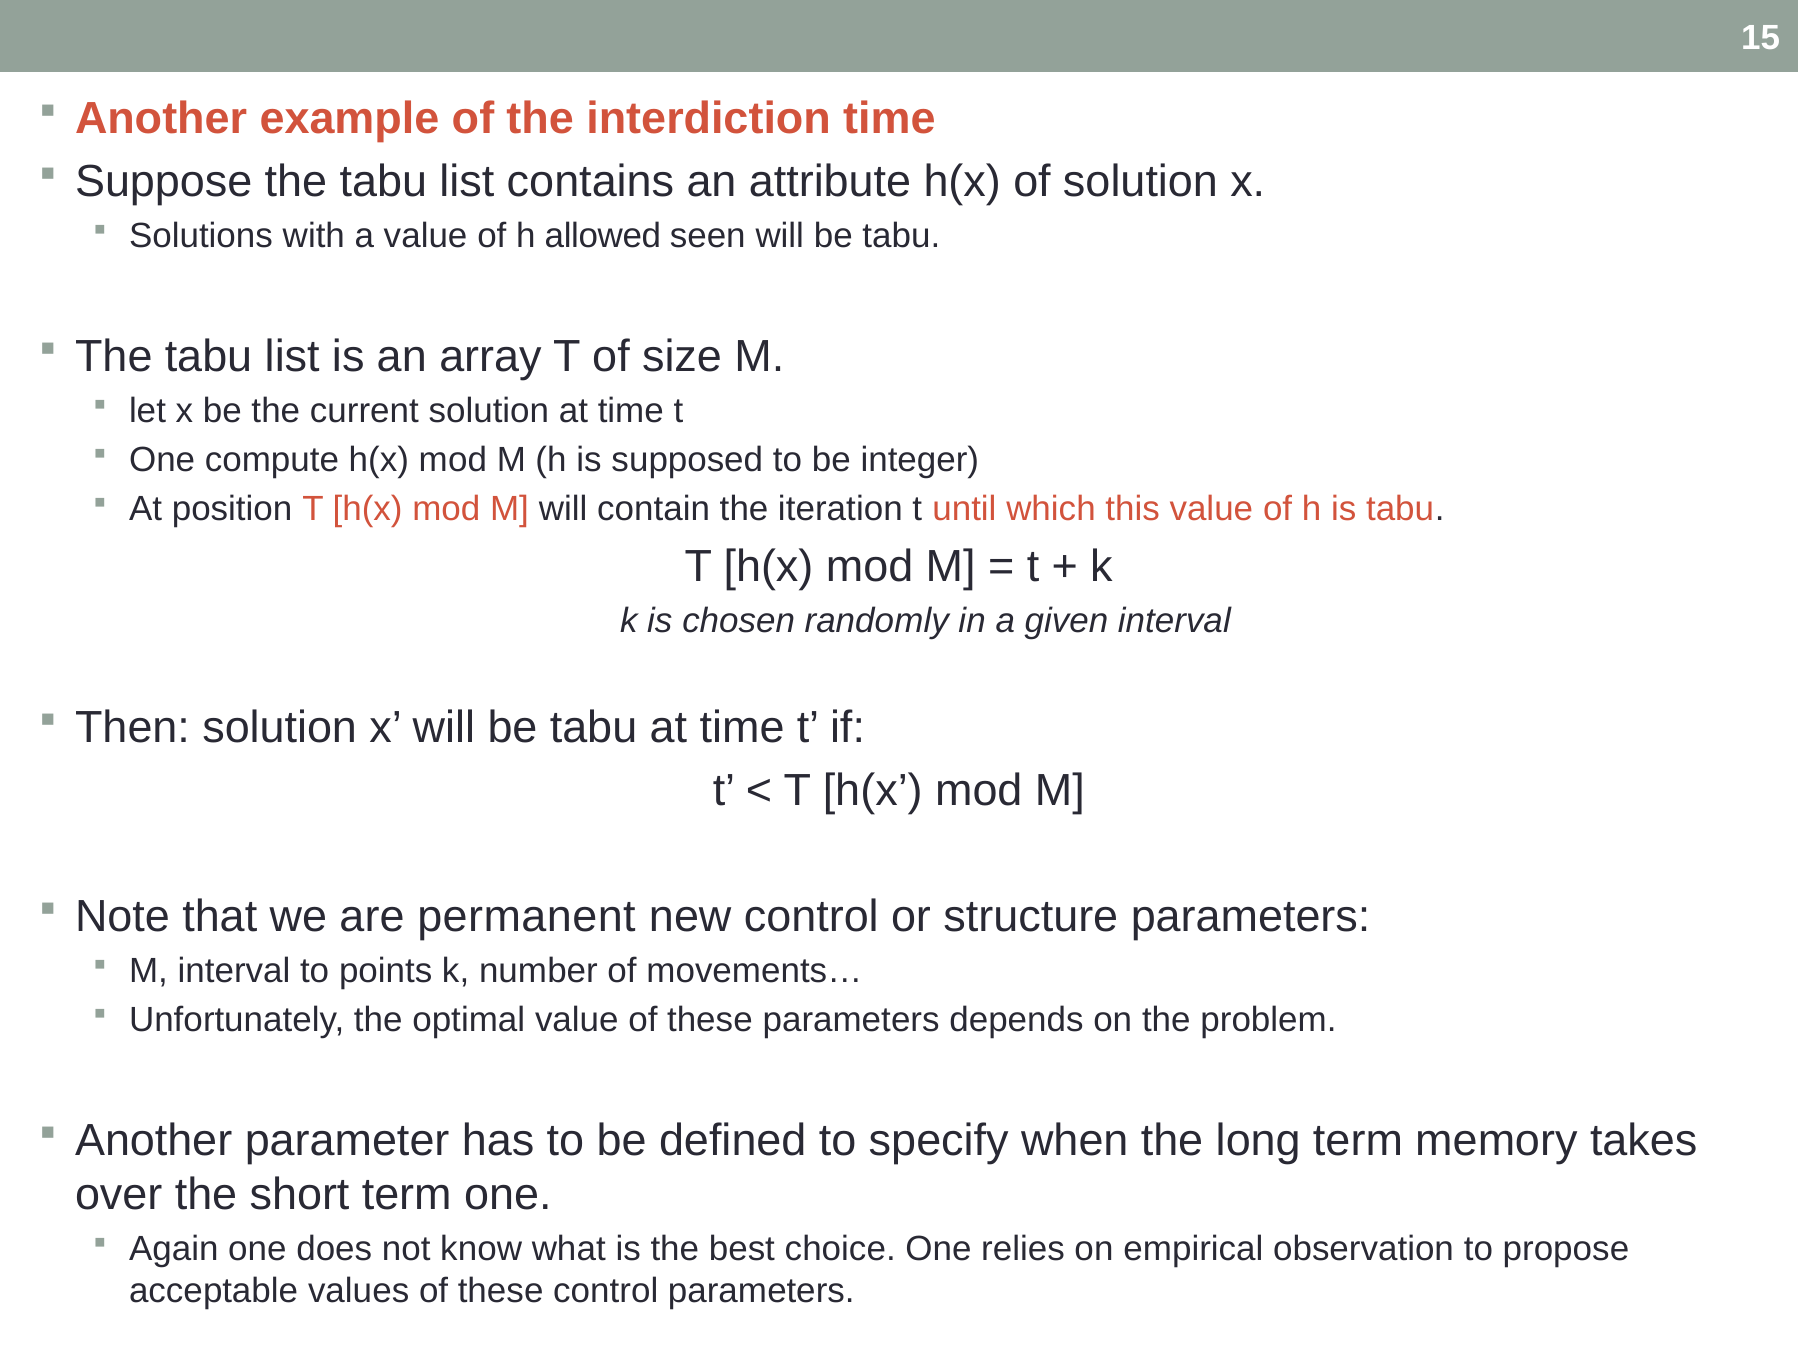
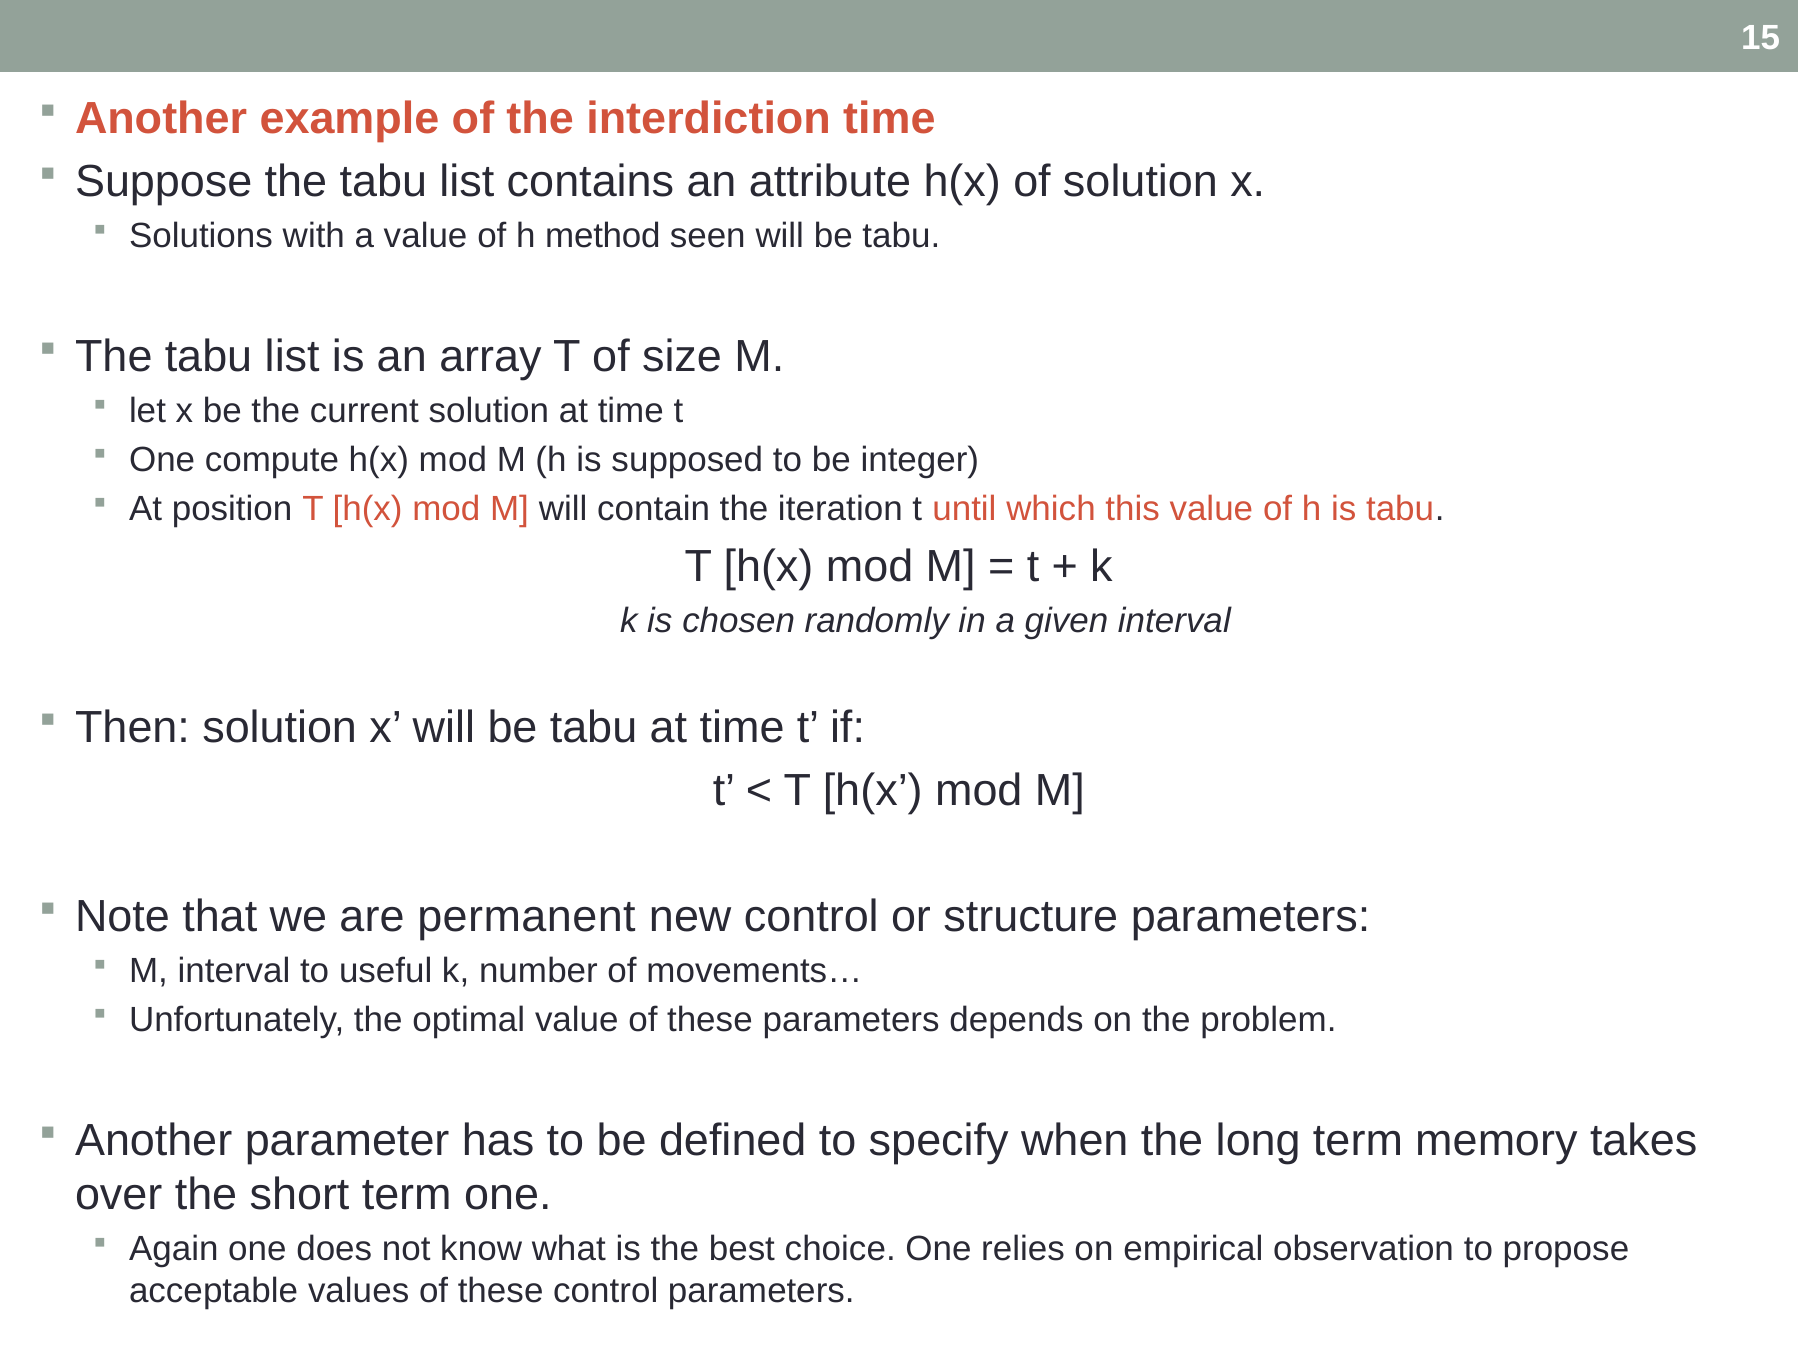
allowed: allowed -> method
points: points -> useful
